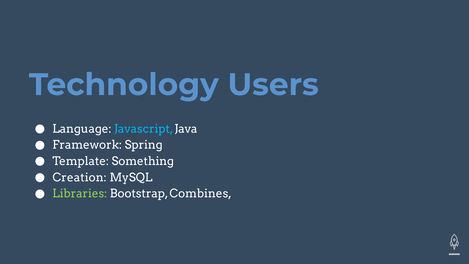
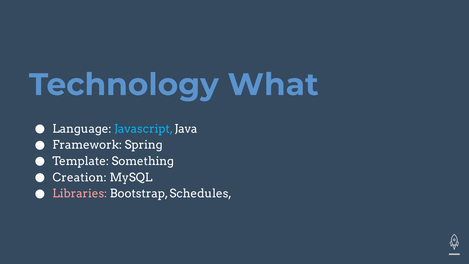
Users: Users -> What
Libraries colour: light green -> pink
Combines: Combines -> Schedules
